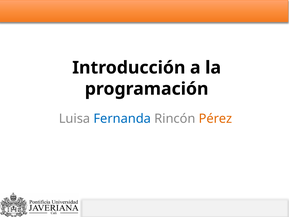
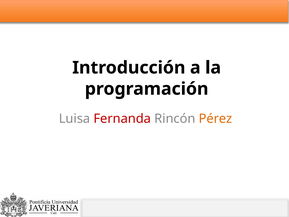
Fernanda colour: blue -> red
